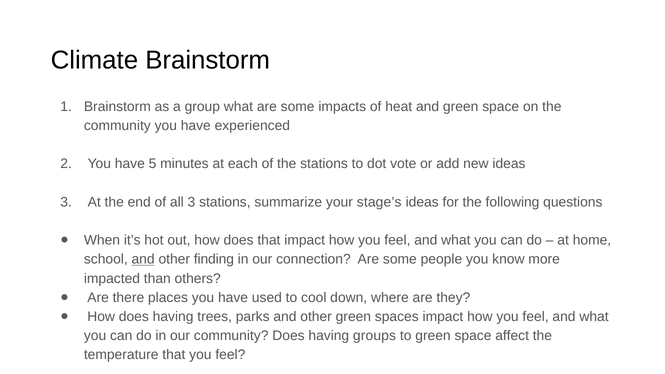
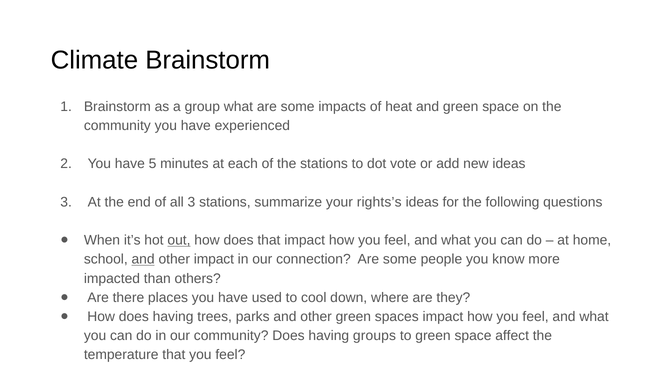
stage’s: stage’s -> rights’s
out underline: none -> present
other finding: finding -> impact
